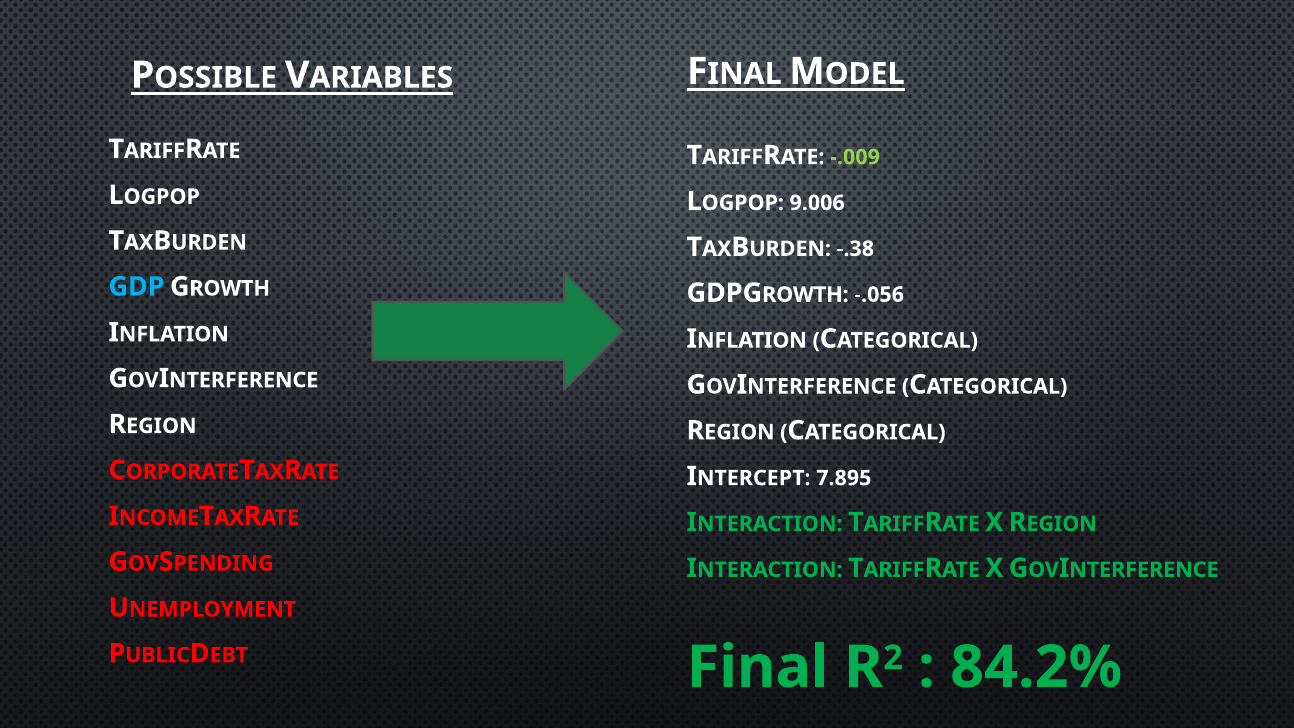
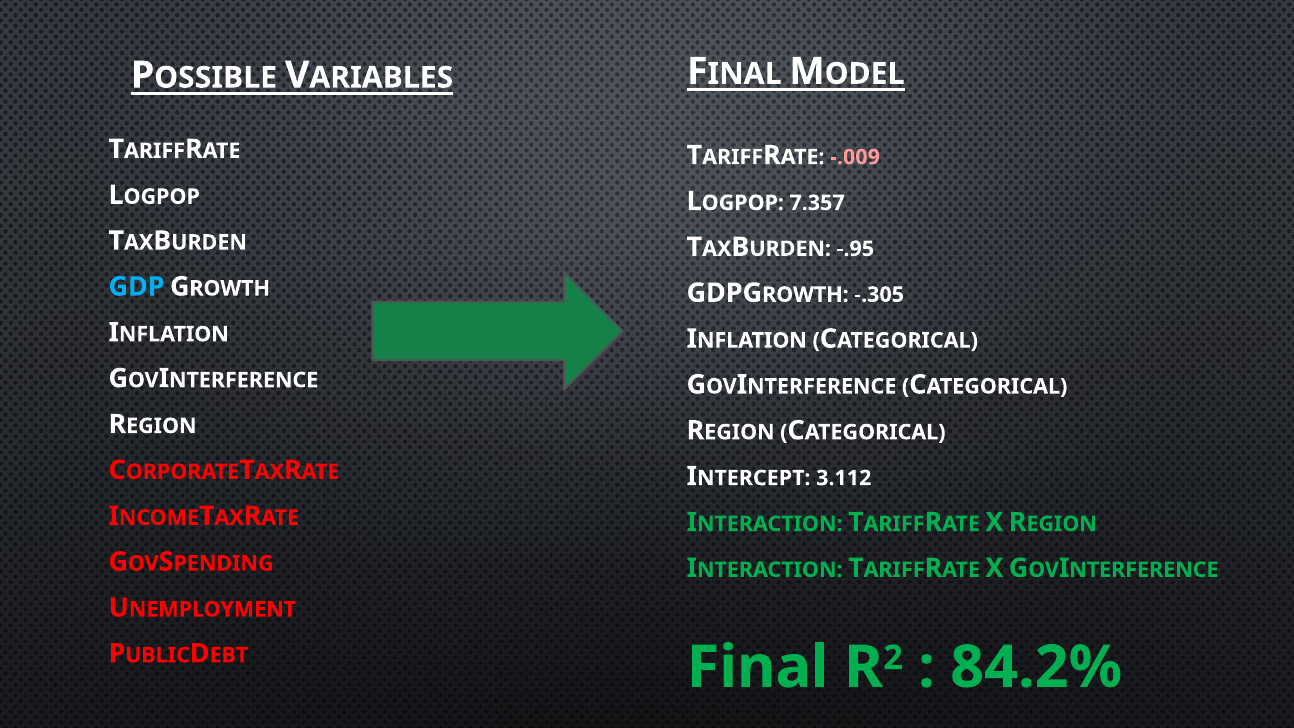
-.009 colour: light green -> pink
9.006: 9.006 -> 7.357
-.38: -.38 -> -.95
-.056: -.056 -> -.305
7.895: 7.895 -> 3.112
